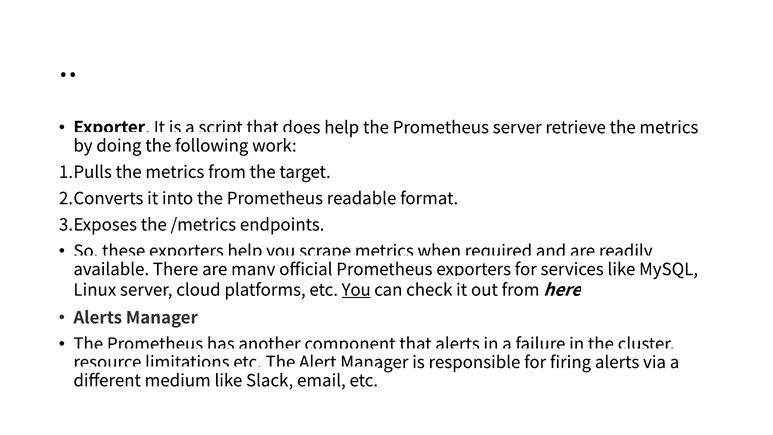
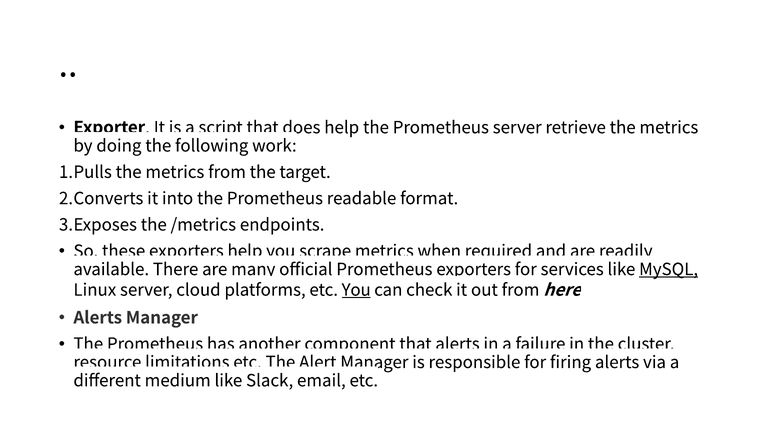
MySQL underline: none -> present
